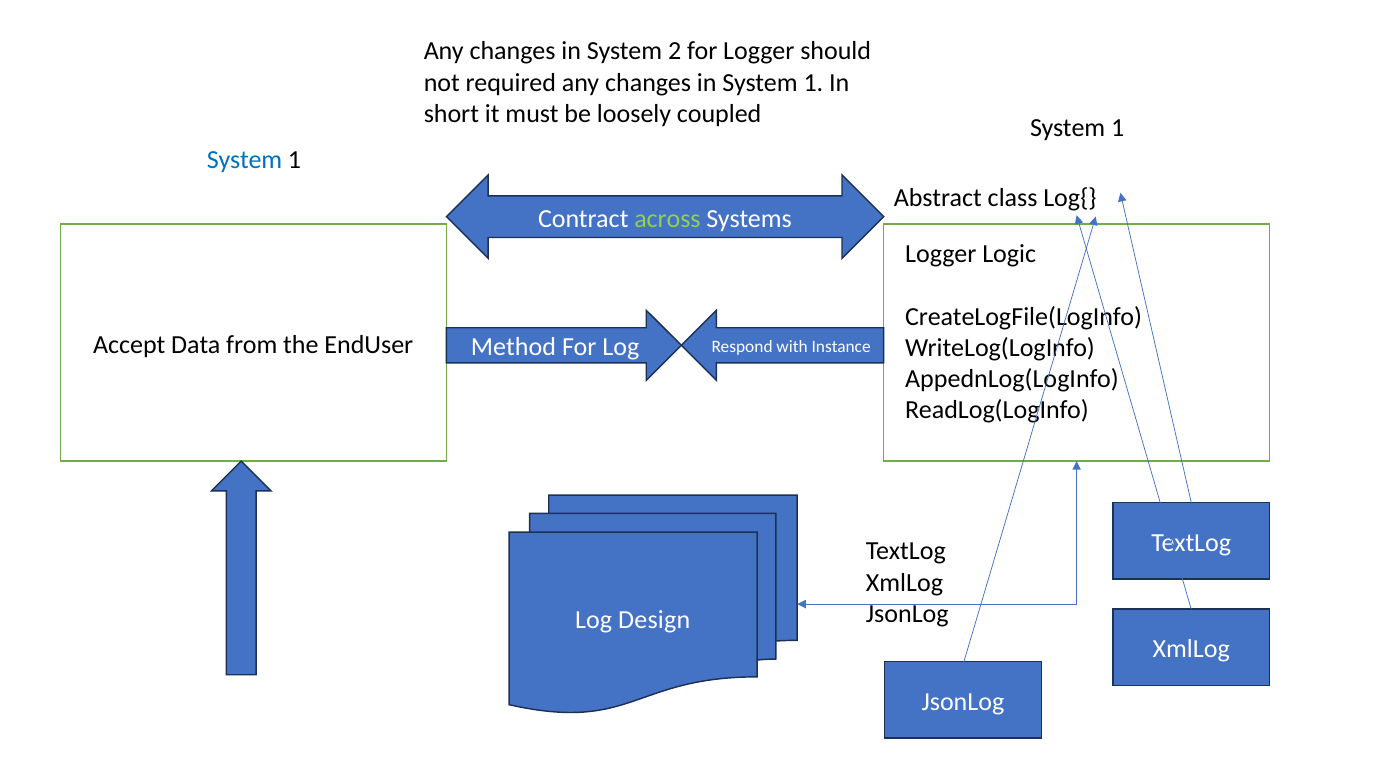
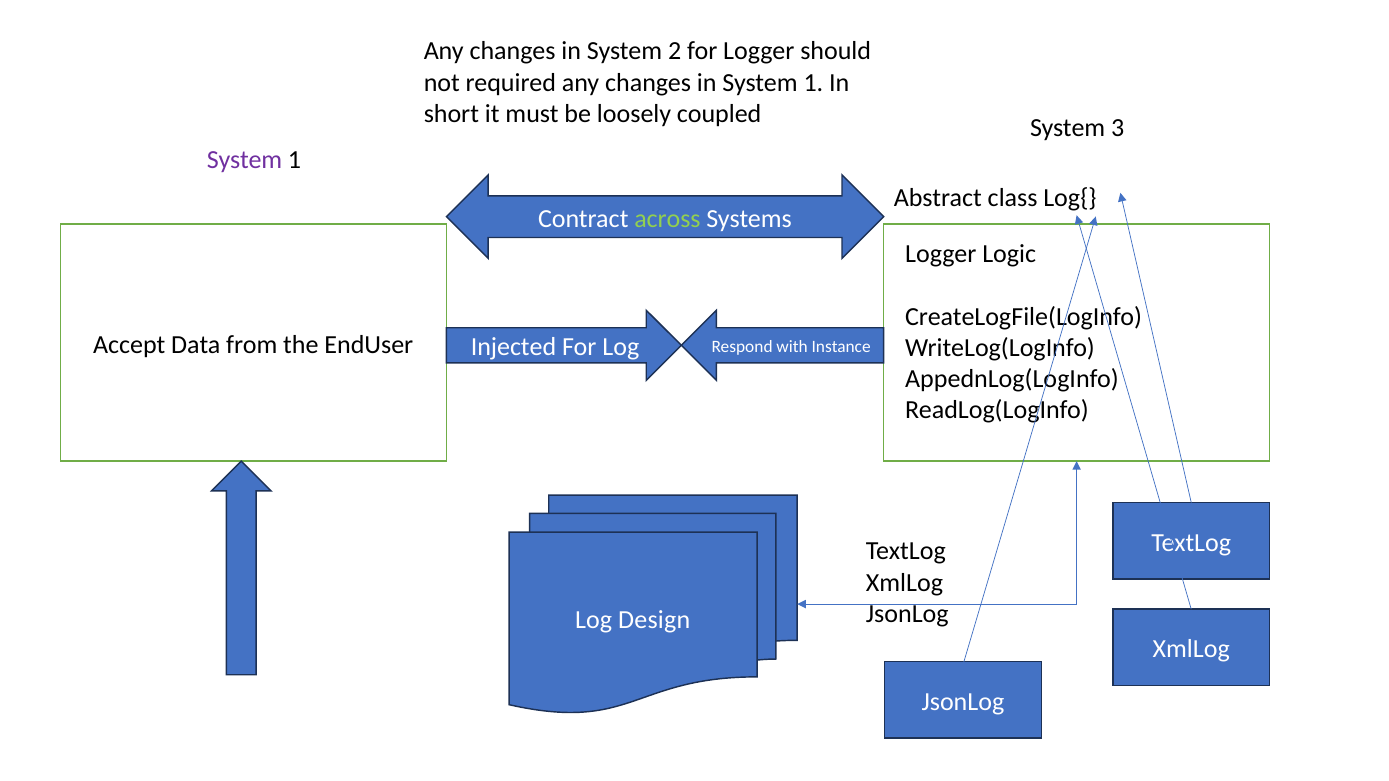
1 at (1118, 128): 1 -> 3
System at (245, 160) colour: blue -> purple
Method: Method -> Injected
